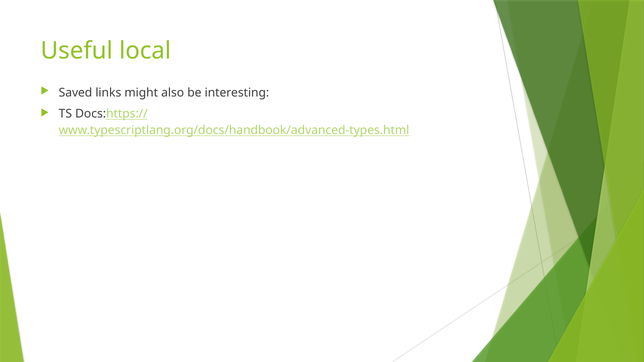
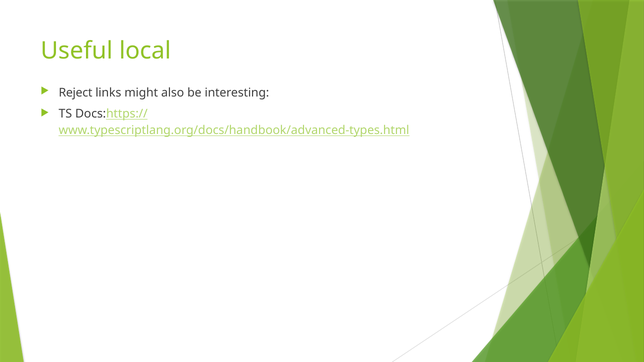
Saved: Saved -> Reject
